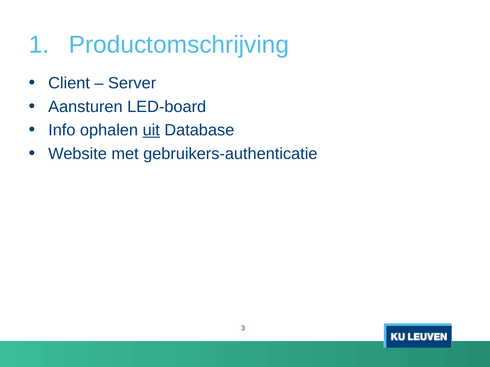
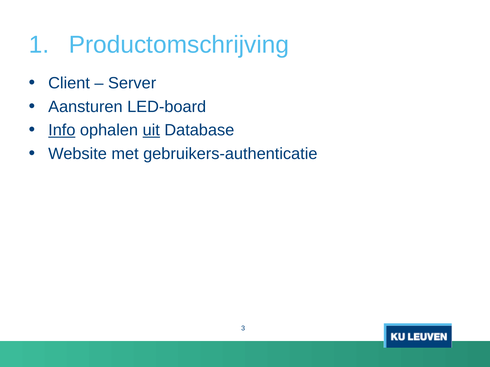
Info underline: none -> present
